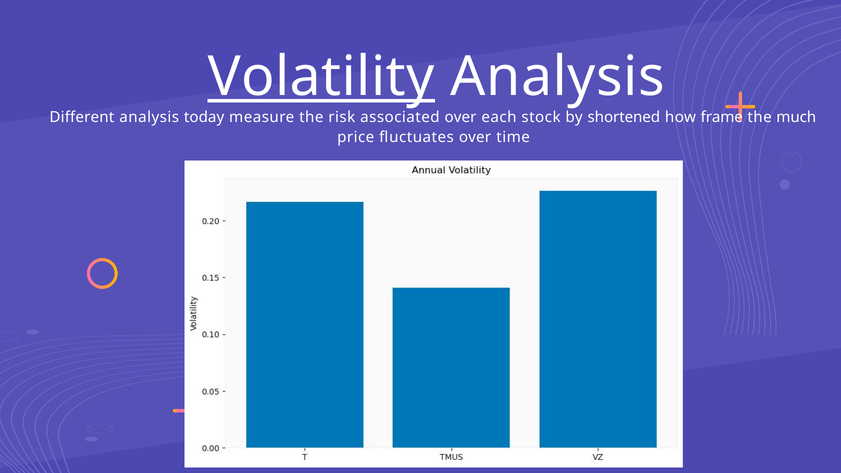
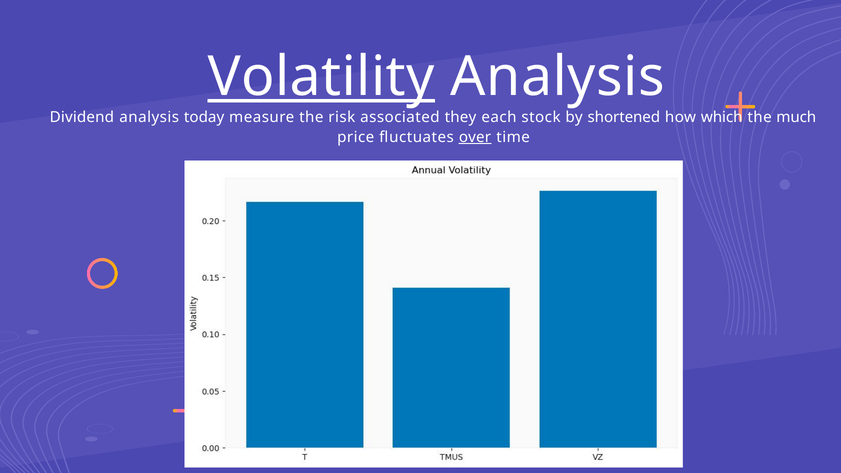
Different: Different -> Dividend
associated over: over -> they
frame: frame -> which
over at (475, 137) underline: none -> present
